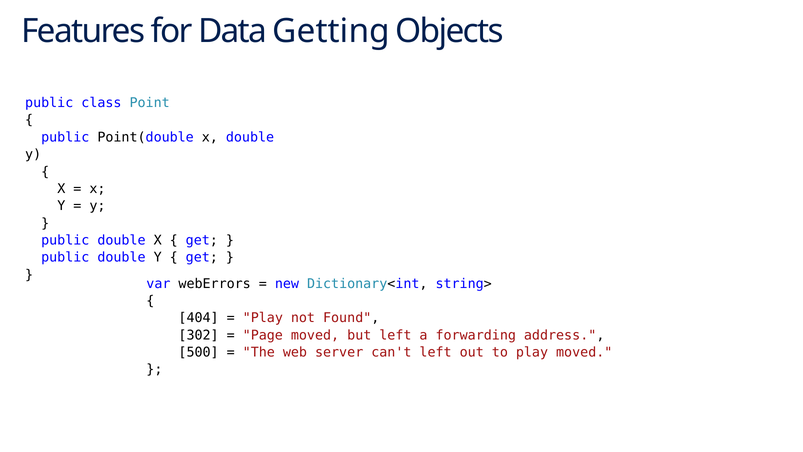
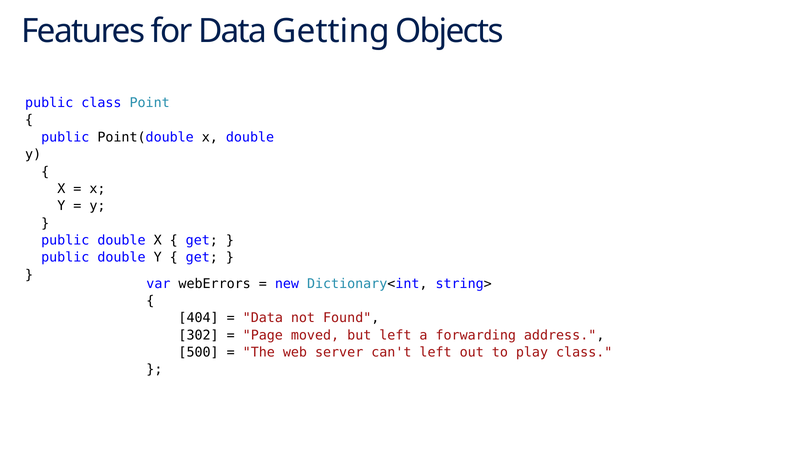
Play at (263, 318): Play -> Data
play moved: moved -> class
